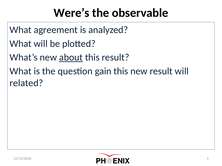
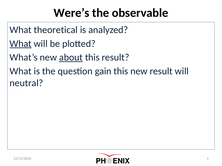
agreement: agreement -> theoretical
What at (21, 44) underline: none -> present
related: related -> neutral
